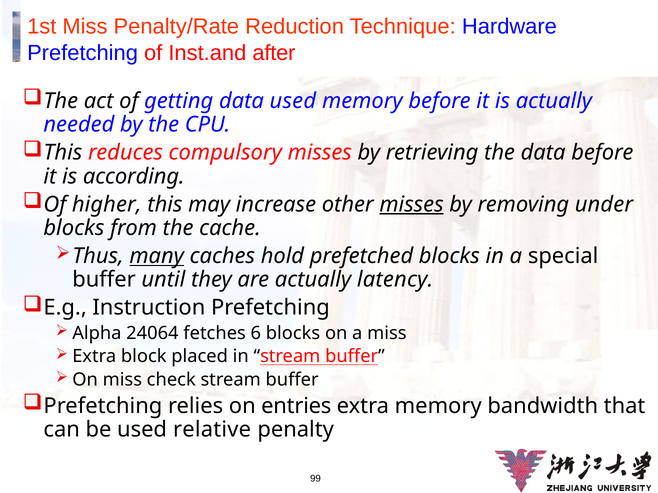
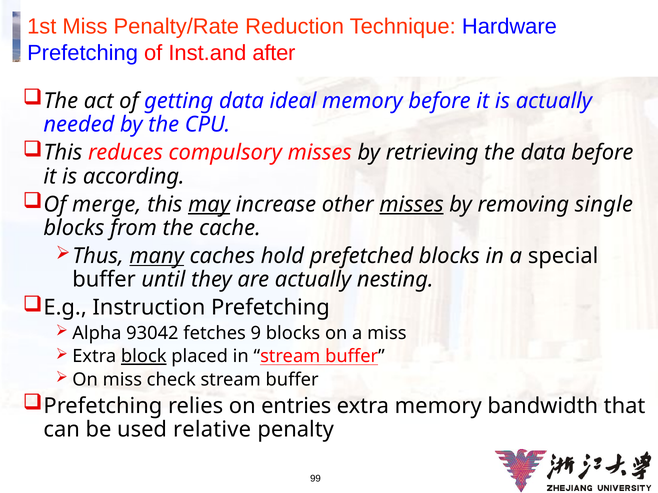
data used: used -> ideal
higher: higher -> merge
may underline: none -> present
under: under -> single
latency: latency -> nesting
24064: 24064 -> 93042
6: 6 -> 9
block underline: none -> present
